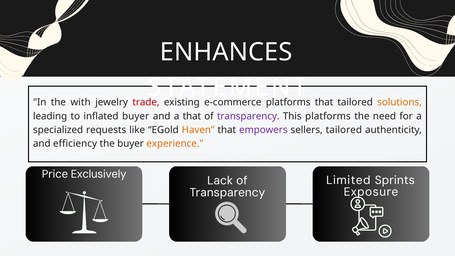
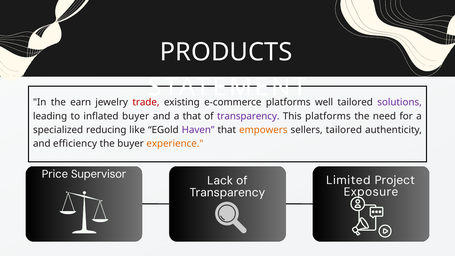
ENHANCES: ENHANCES -> PRODUCTS
with: with -> earn
that at (324, 102): that -> well
solutions colour: orange -> purple
requests: requests -> reducing
Haven colour: orange -> purple
empowers colour: purple -> orange
Exclusively: Exclusively -> Supervisor
Sprints: Sprints -> Project
